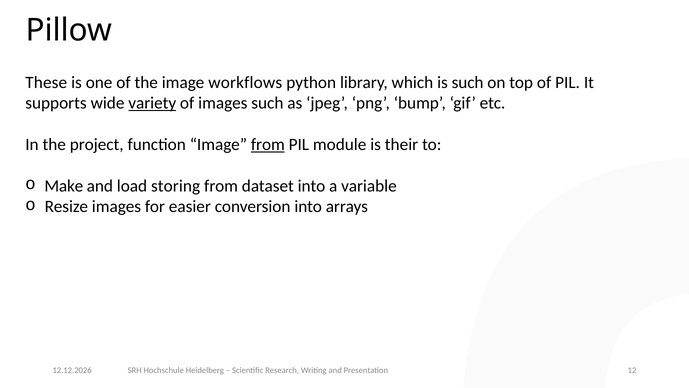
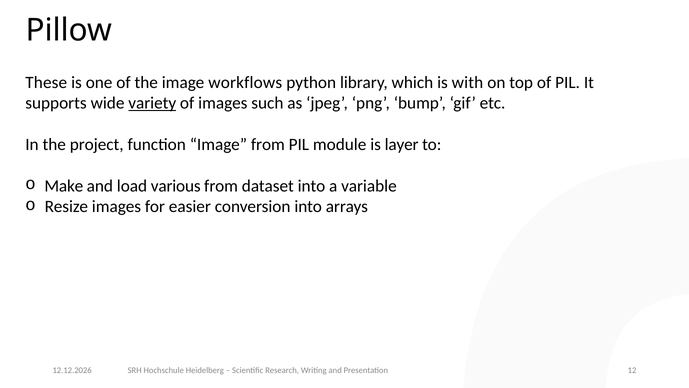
is such: such -> with
from at (268, 144) underline: present -> none
their: their -> layer
storing: storing -> various
